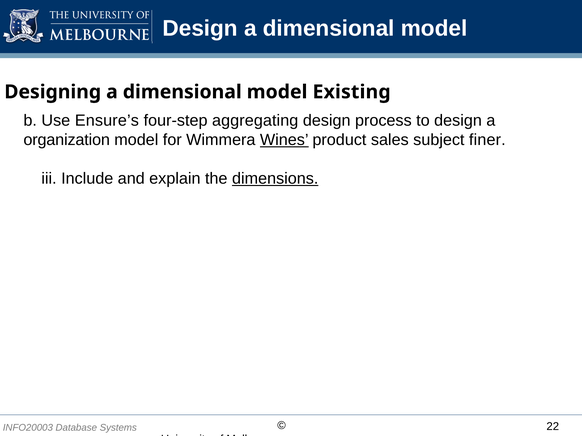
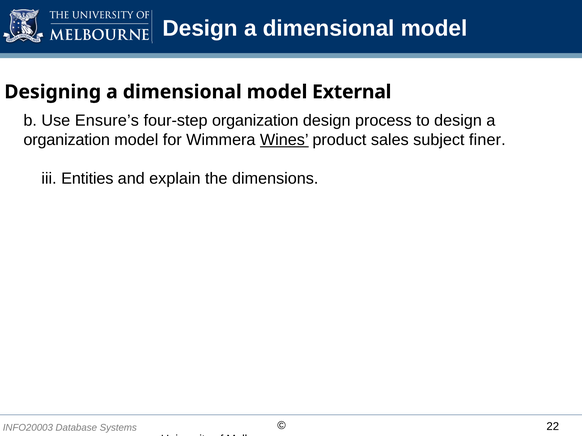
Existing: Existing -> External
four-step aggregating: aggregating -> organization
Include: Include -> Entities
dimensions underline: present -> none
